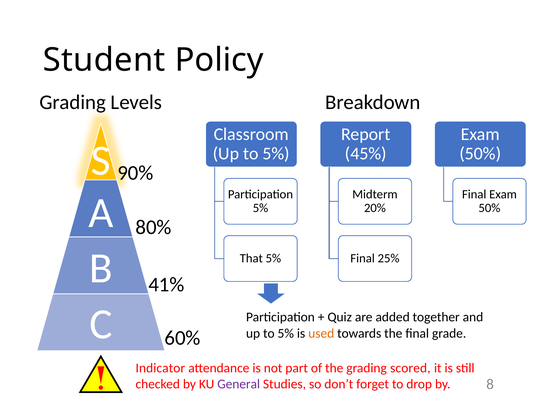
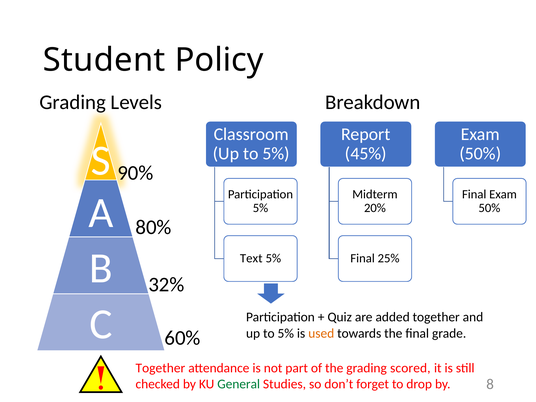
That: That -> Text
41%: 41% -> 32%
Indicator at (160, 368): Indicator -> Together
General colour: purple -> green
